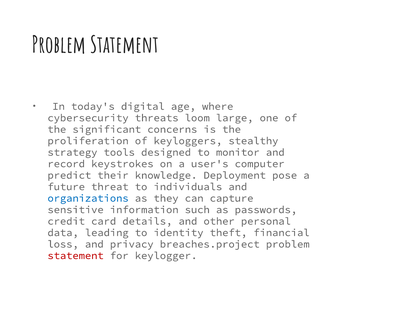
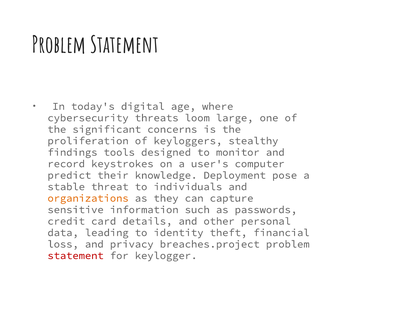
strategy: strategy -> findings
future: future -> stable
organizations colour: blue -> orange
